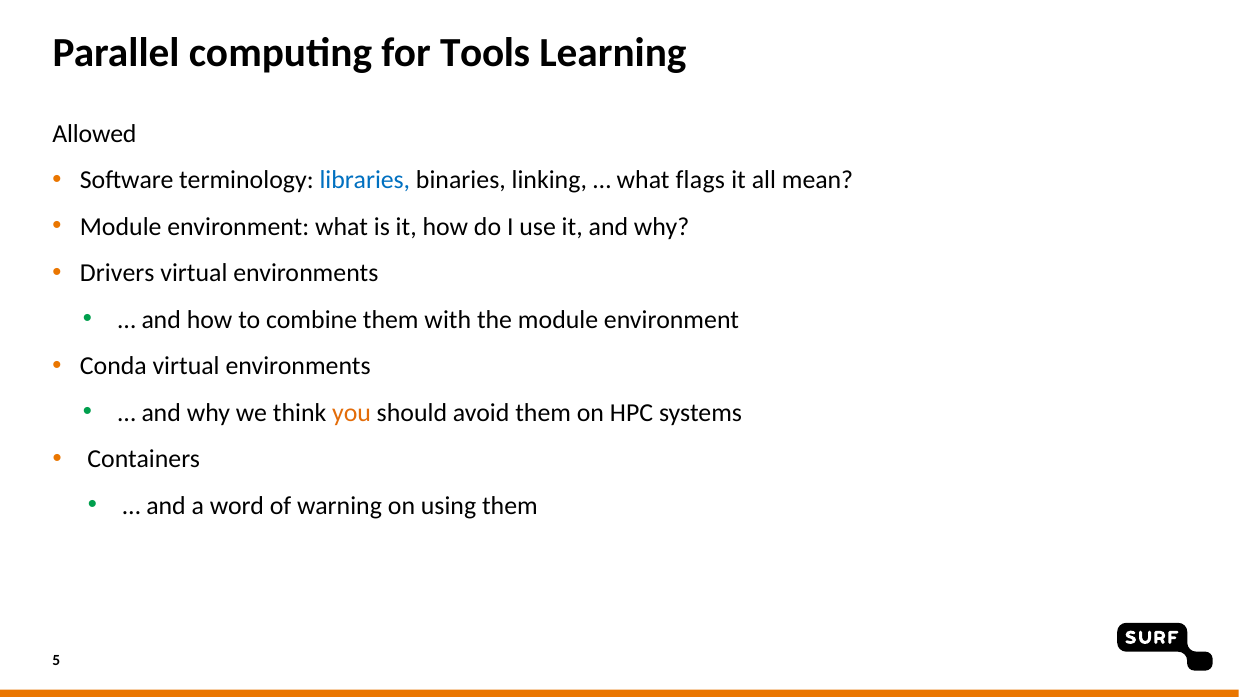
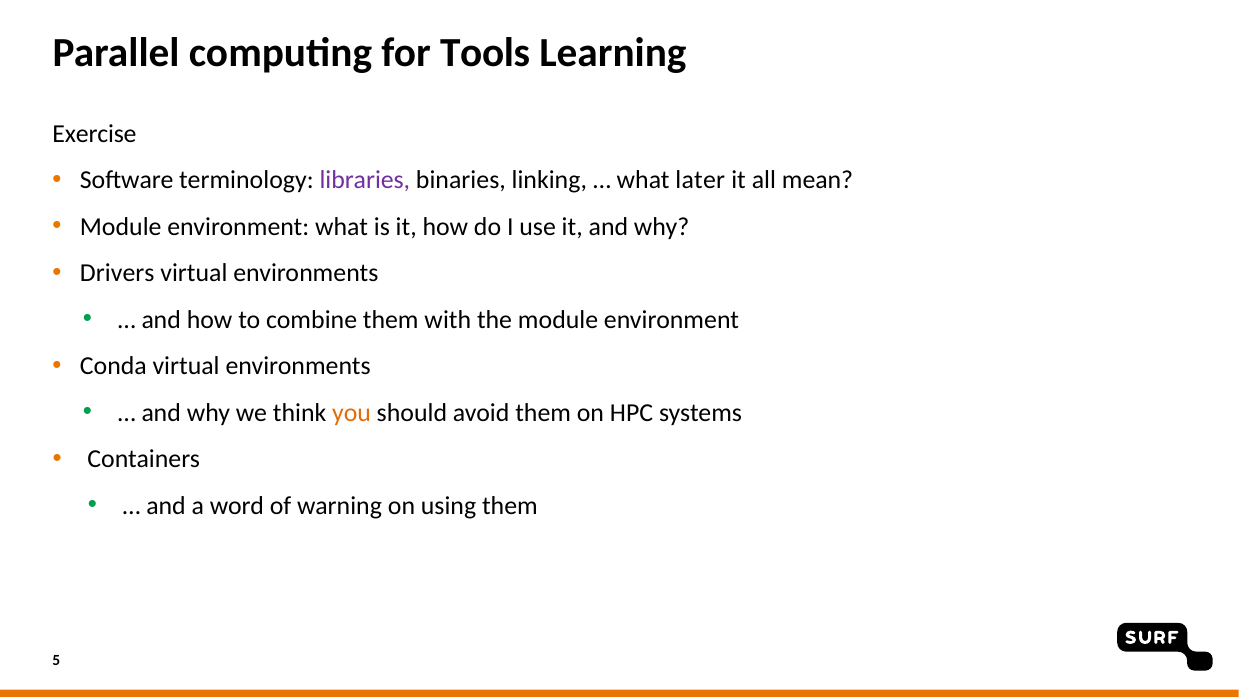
Allowed: Allowed -> Exercise
libraries colour: blue -> purple
flags: flags -> later
